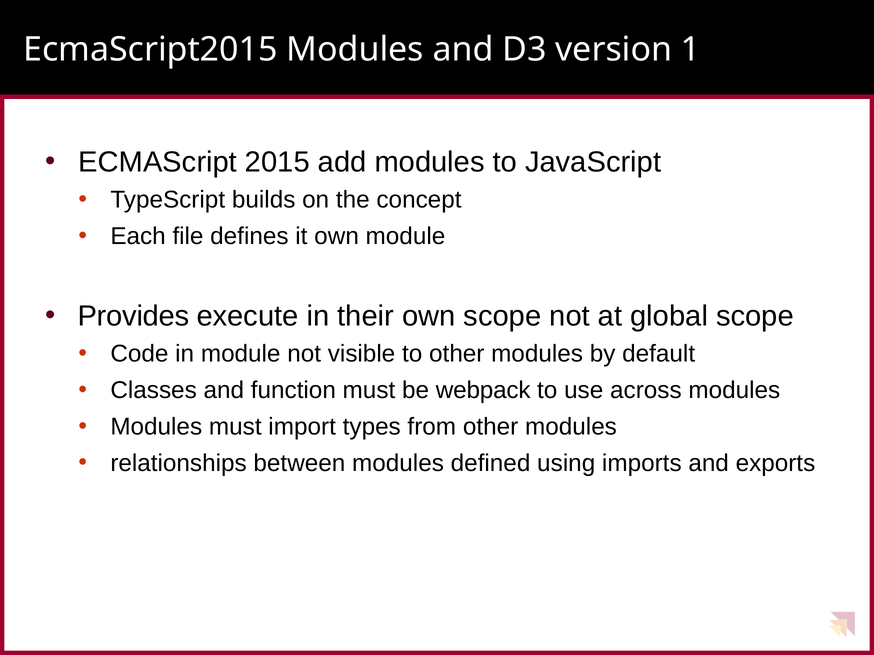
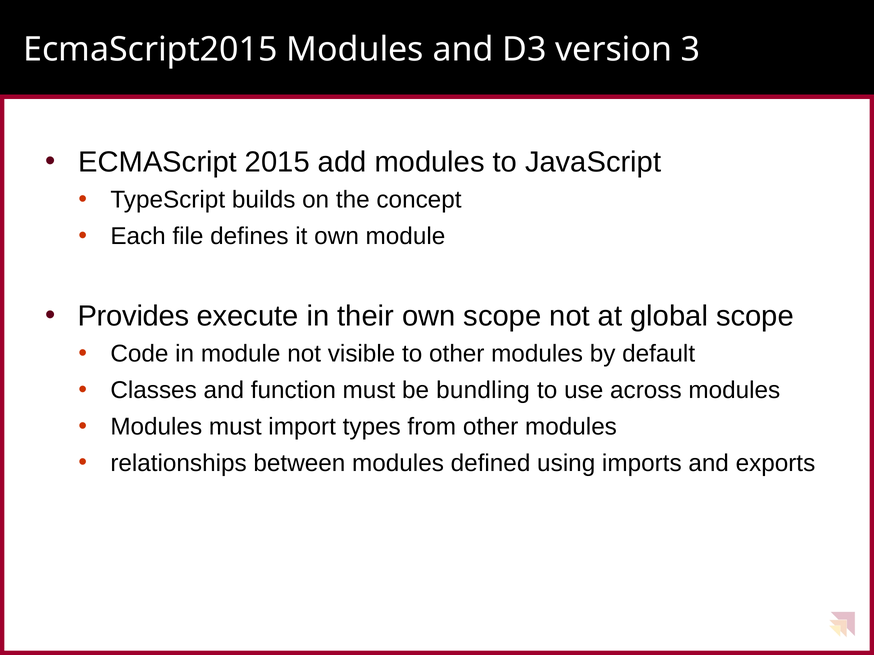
1: 1 -> 3
webpack: webpack -> bundling
